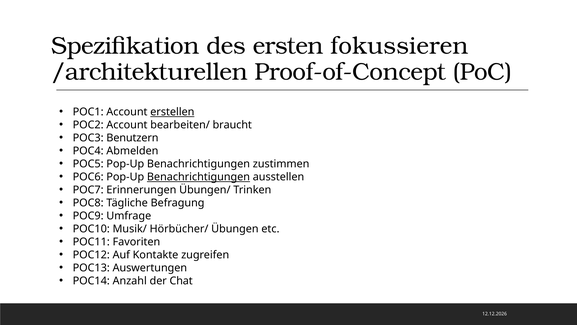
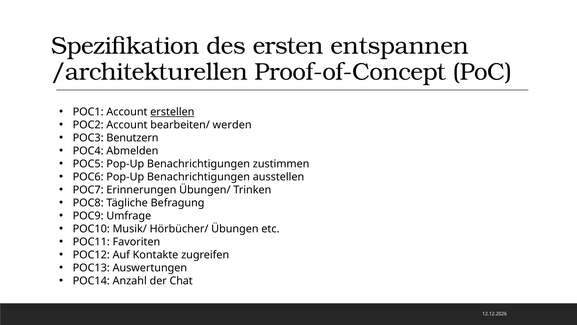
fokussieren: fokussieren -> entspannen
braucht: braucht -> werden
Benachrichtigungen at (198, 177) underline: present -> none
